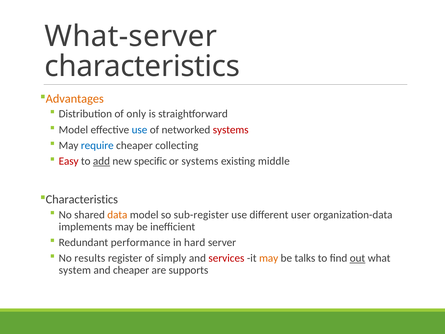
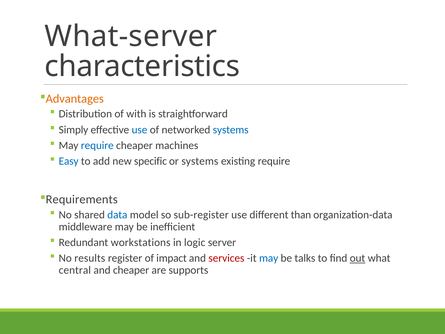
only: only -> with
Model at (73, 130): Model -> Simply
systems at (231, 130) colour: red -> blue
collecting: collecting -> machines
Easy colour: red -> blue
add underline: present -> none
existing middle: middle -> require
Characteristics at (82, 199): Characteristics -> Requirements
data colour: orange -> blue
user: user -> than
implements: implements -> middleware
performance: performance -> workstations
hard: hard -> logic
simply: simply -> impact
may at (269, 258) colour: orange -> blue
system: system -> central
